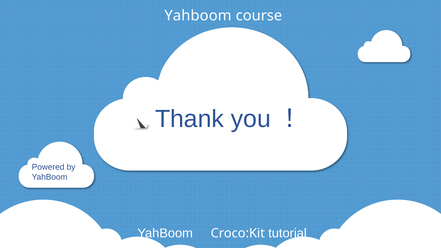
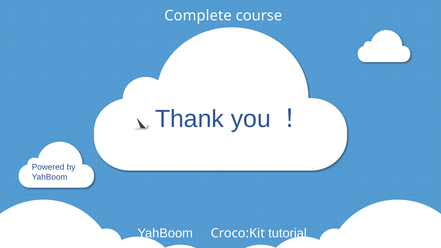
Yahboom at (198, 16): Yahboom -> Complete
